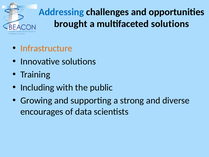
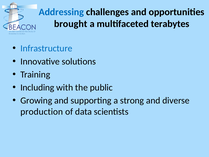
multifaceted solutions: solutions -> terabytes
Infrastructure colour: orange -> blue
encourages: encourages -> production
